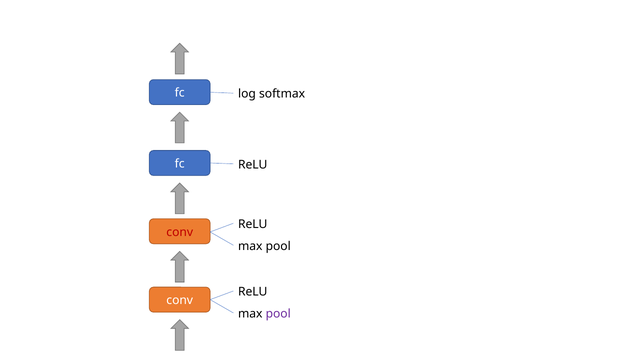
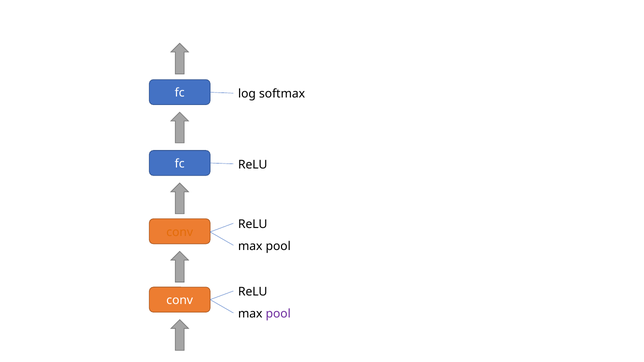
conv at (180, 232) colour: red -> orange
